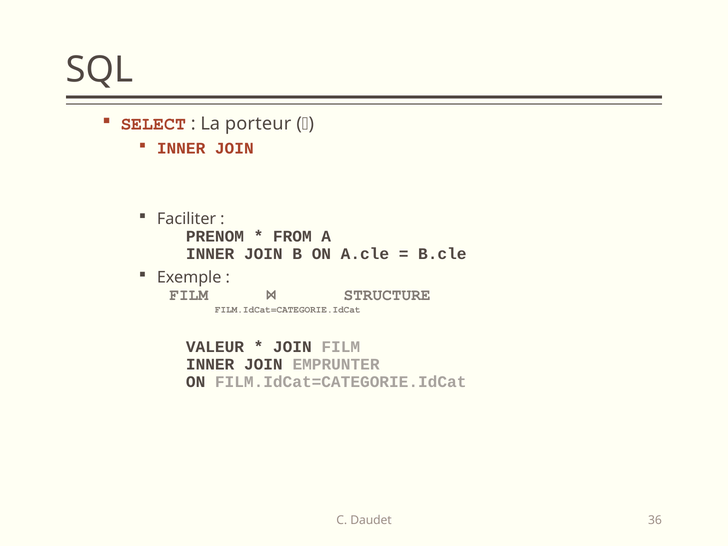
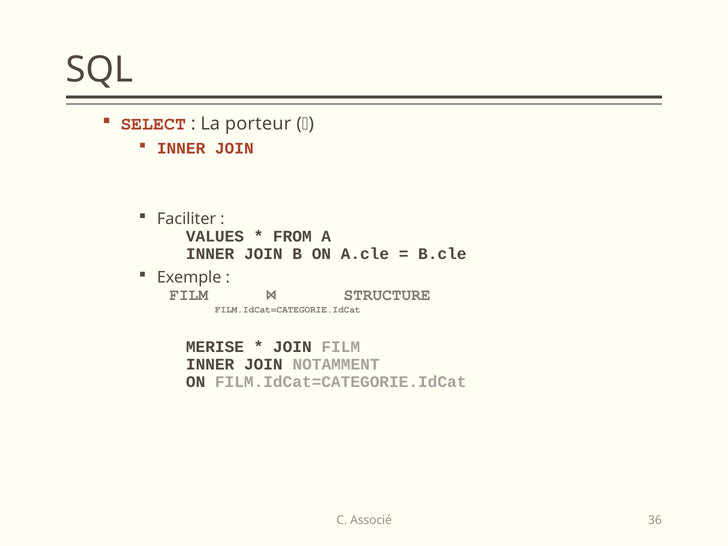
PRENOM: PRENOM -> VALUES
VALEUR: VALEUR -> MERISE
EMPRUNTER: EMPRUNTER -> NOTAMMENT
Daudet: Daudet -> Associé
